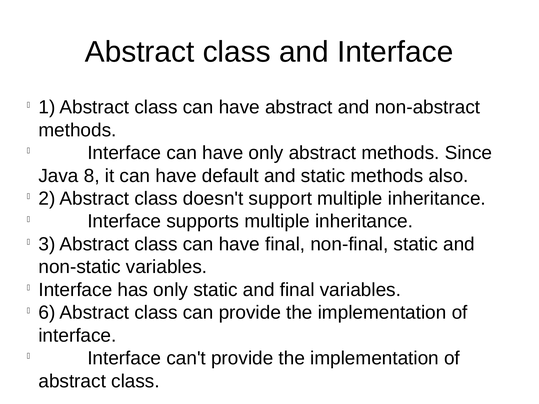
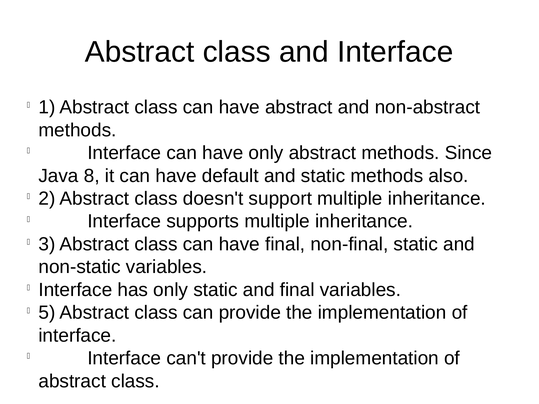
6: 6 -> 5
